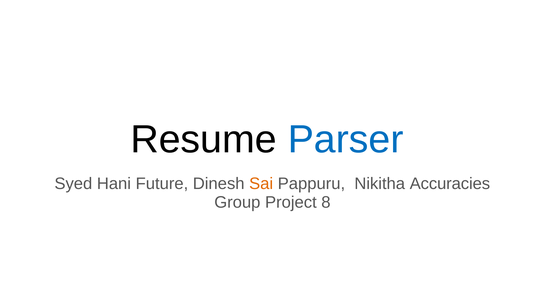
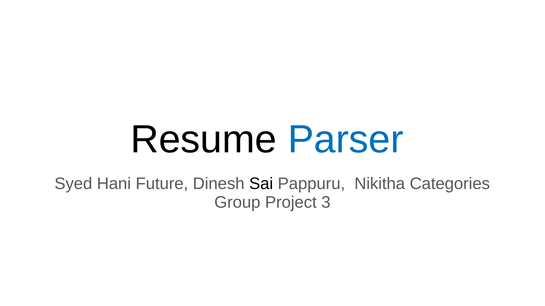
Sai colour: orange -> black
Accuracies: Accuracies -> Categories
8: 8 -> 3
